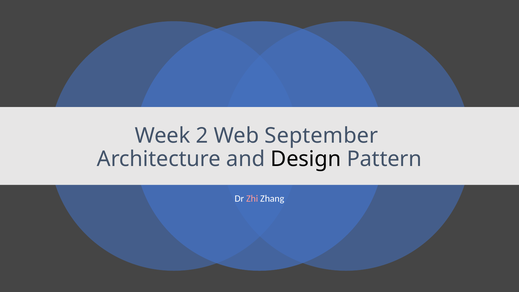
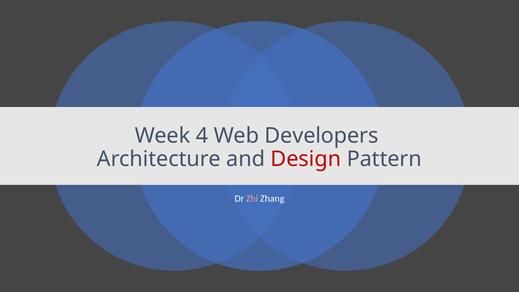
2: 2 -> 4
September: September -> Developers
Design colour: black -> red
